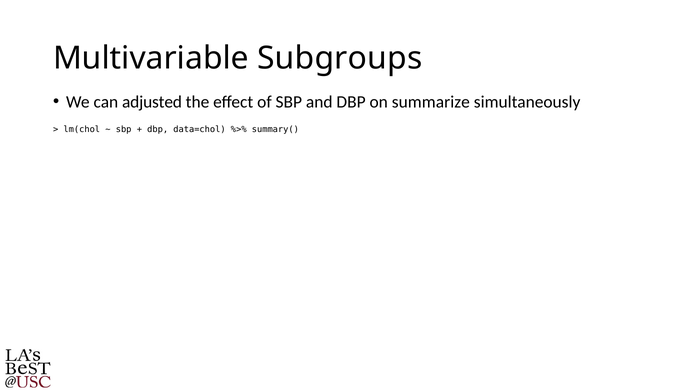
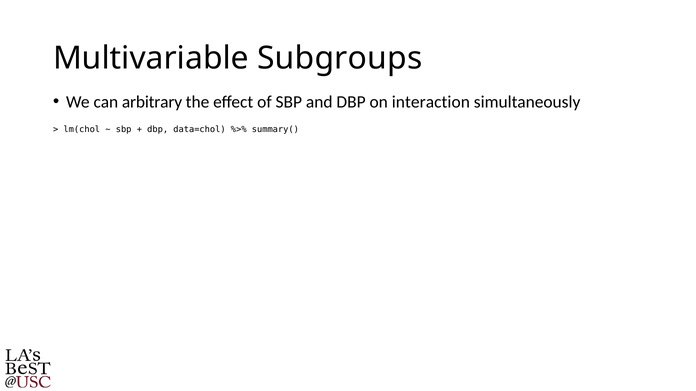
adjusted: adjusted -> arbitrary
summarize: summarize -> interaction
